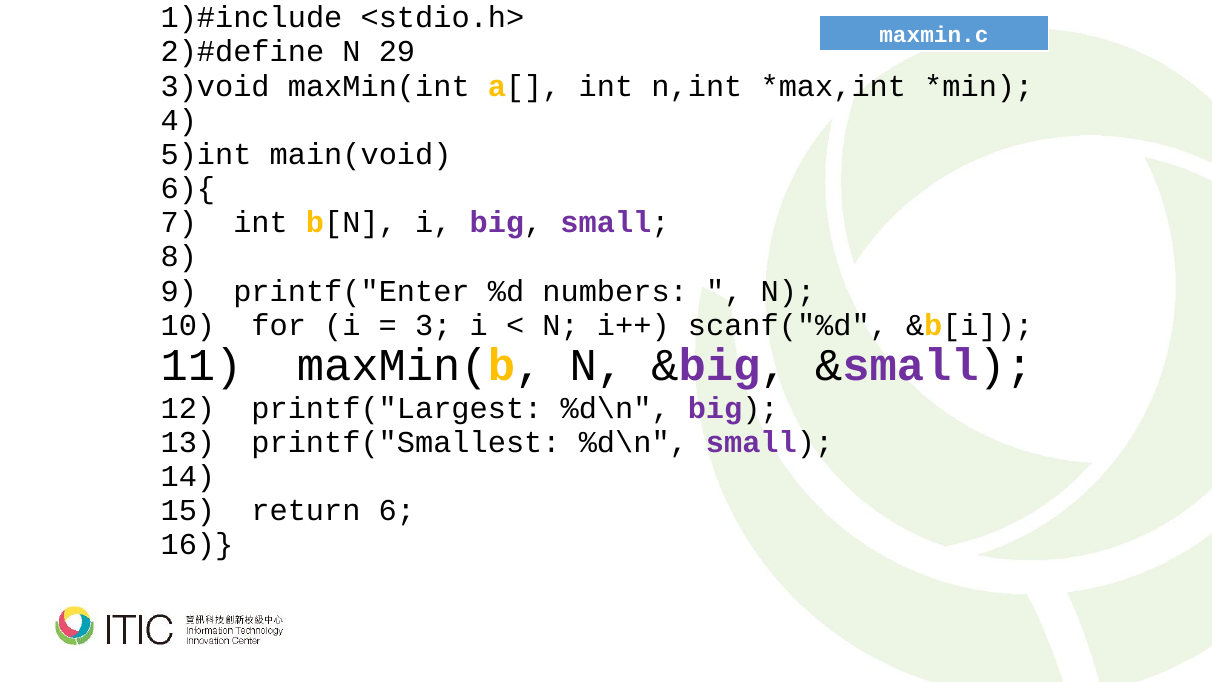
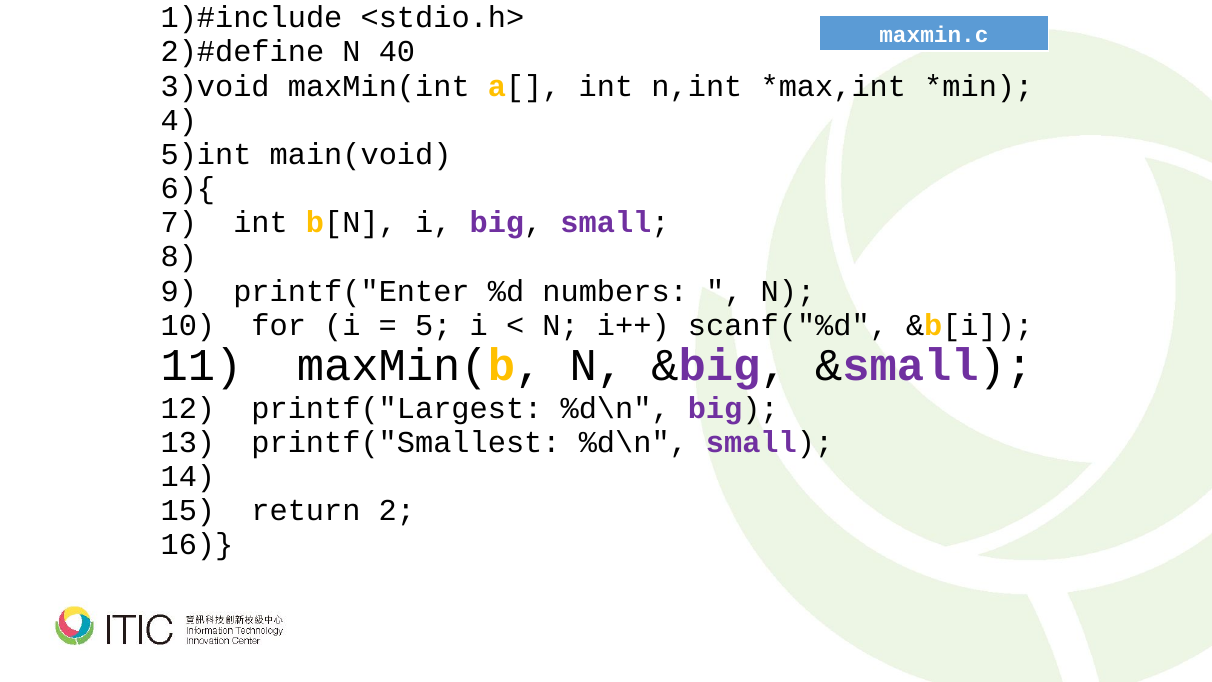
29: 29 -> 40
3: 3 -> 5
6: 6 -> 2
